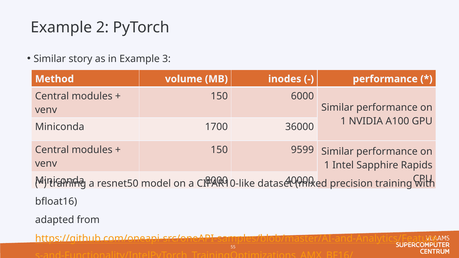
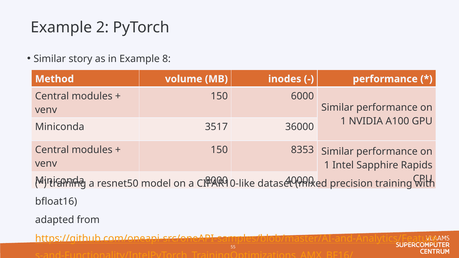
3: 3 -> 8
1700: 1700 -> 3517
9599: 9599 -> 8353
